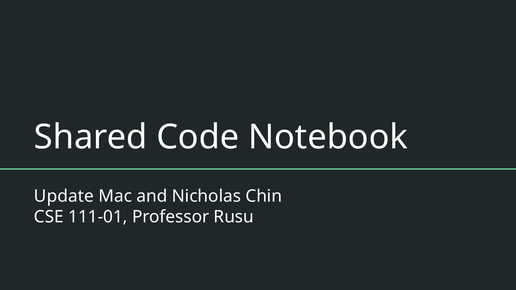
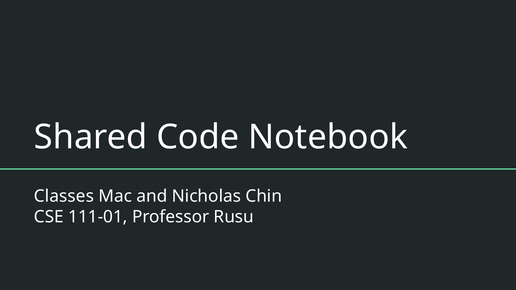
Update: Update -> Classes
